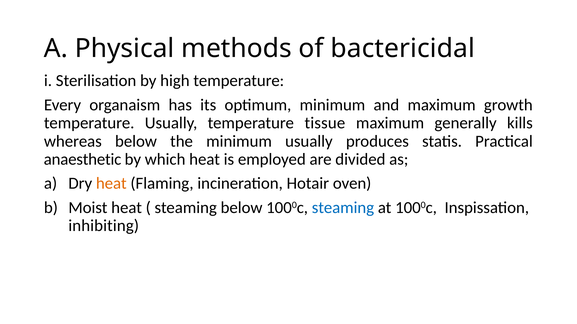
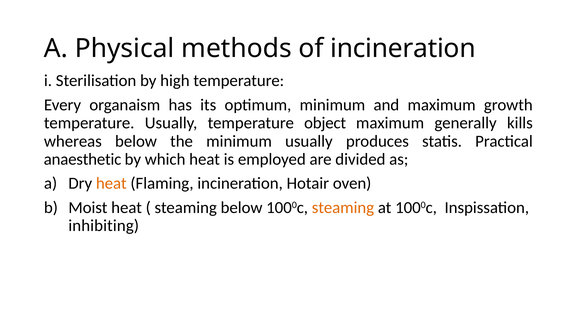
of bactericidal: bactericidal -> incineration
tissue: tissue -> object
steaming at (343, 208) colour: blue -> orange
